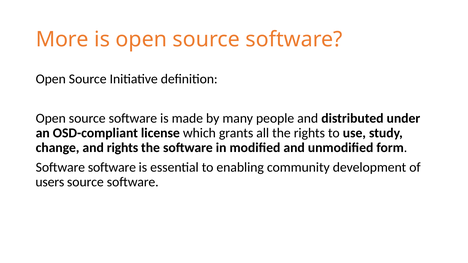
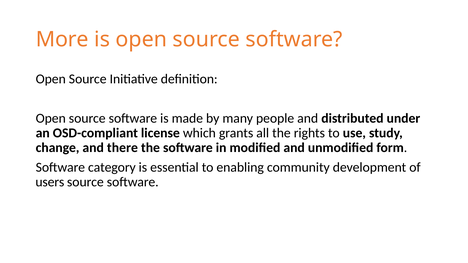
and rights: rights -> there
Software software: software -> category
